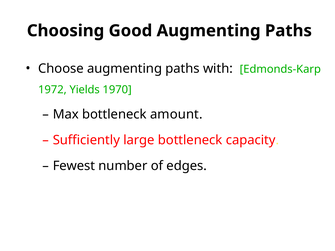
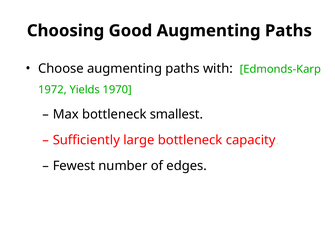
amount: amount -> smallest
